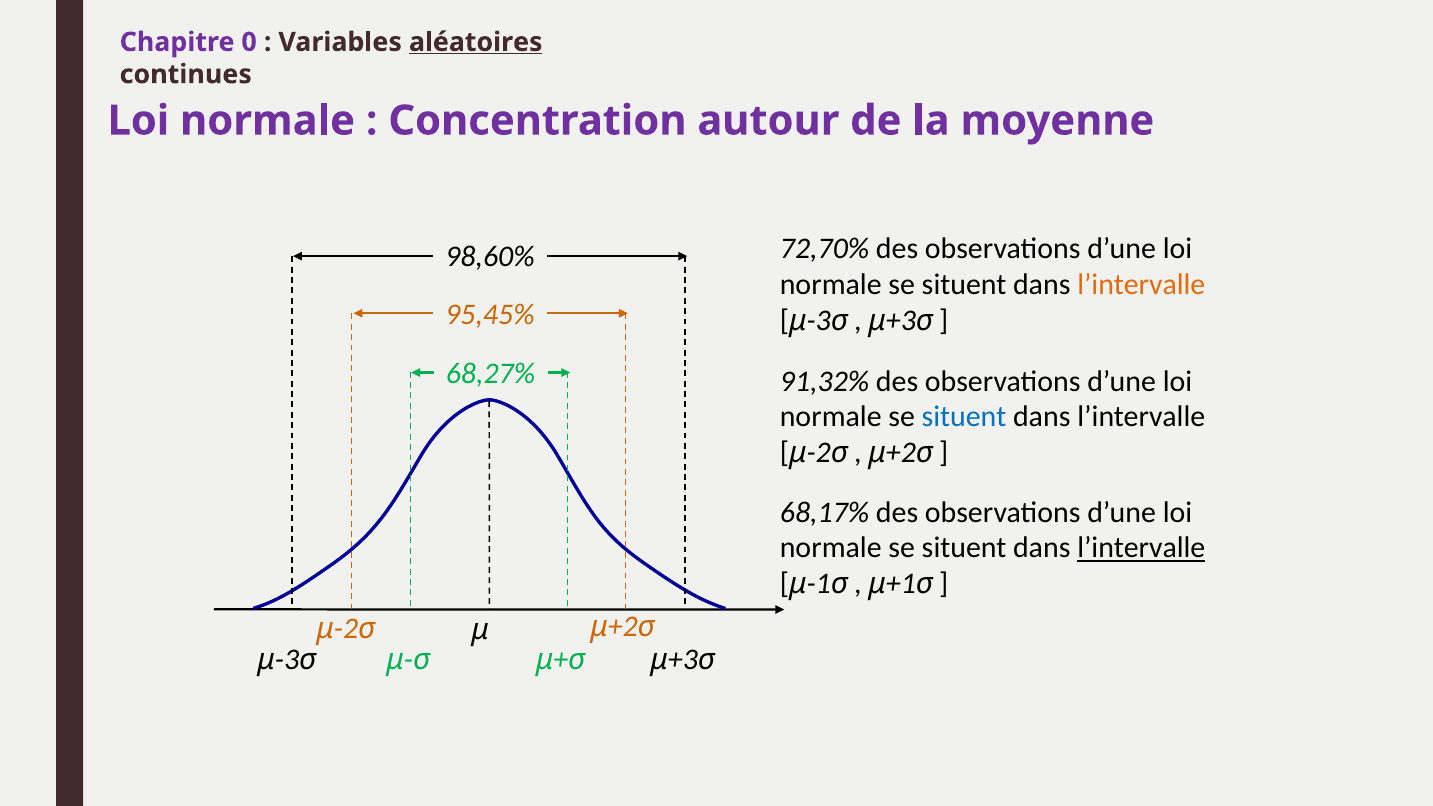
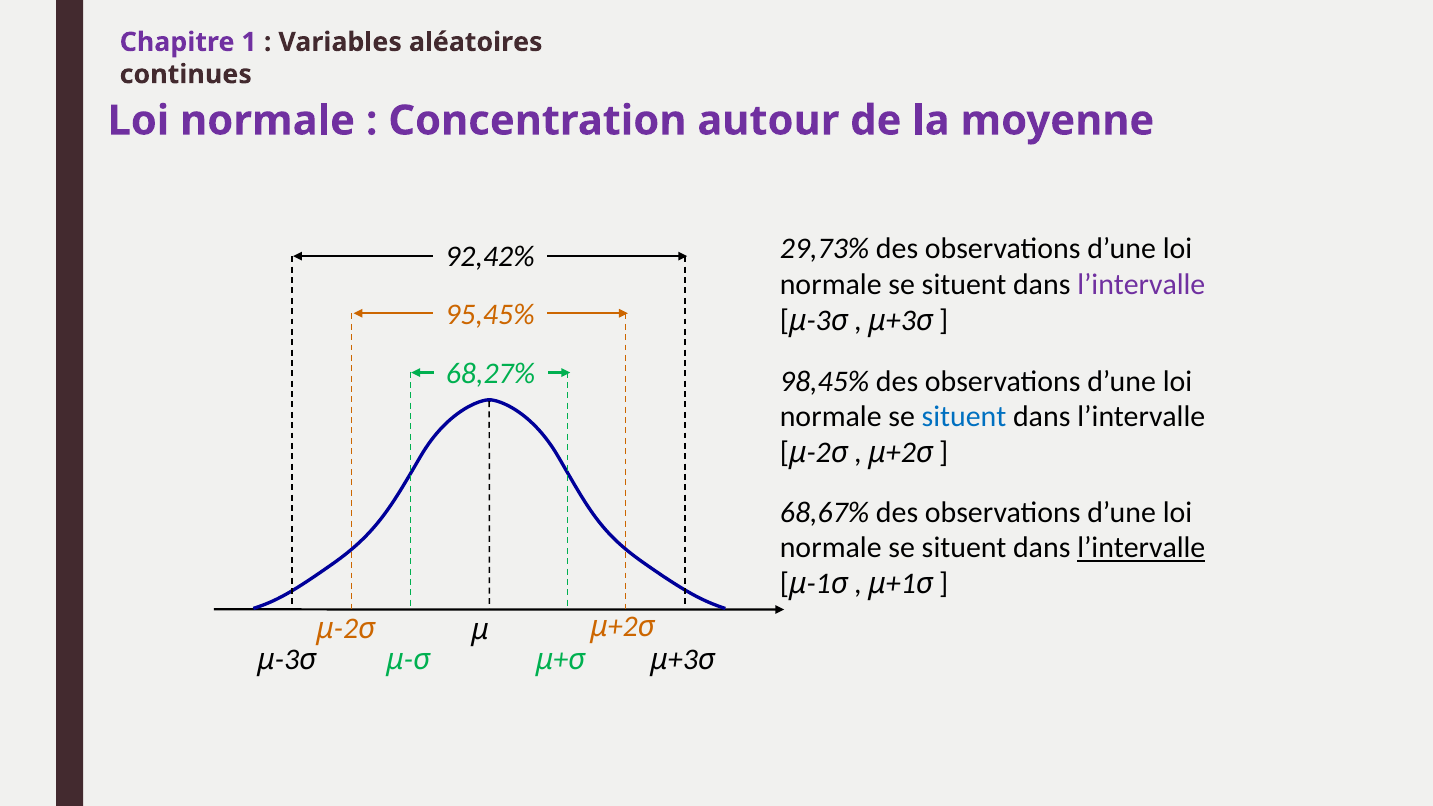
0: 0 -> 1
aléatoires underline: present -> none
72,70%: 72,70% -> 29,73%
98,60%: 98,60% -> 92,42%
l’intervalle at (1141, 285) colour: orange -> purple
91,32%: 91,32% -> 98,45%
68,17%: 68,17% -> 68,67%
